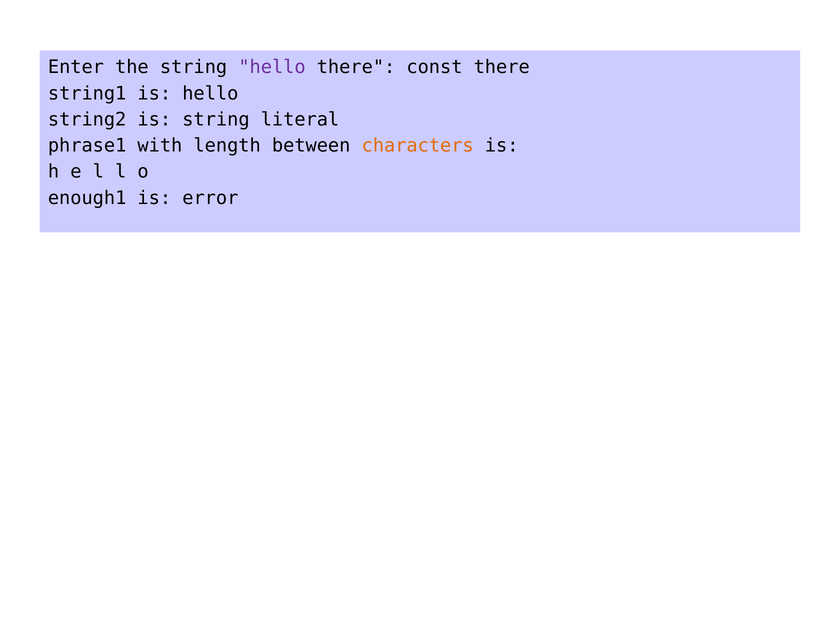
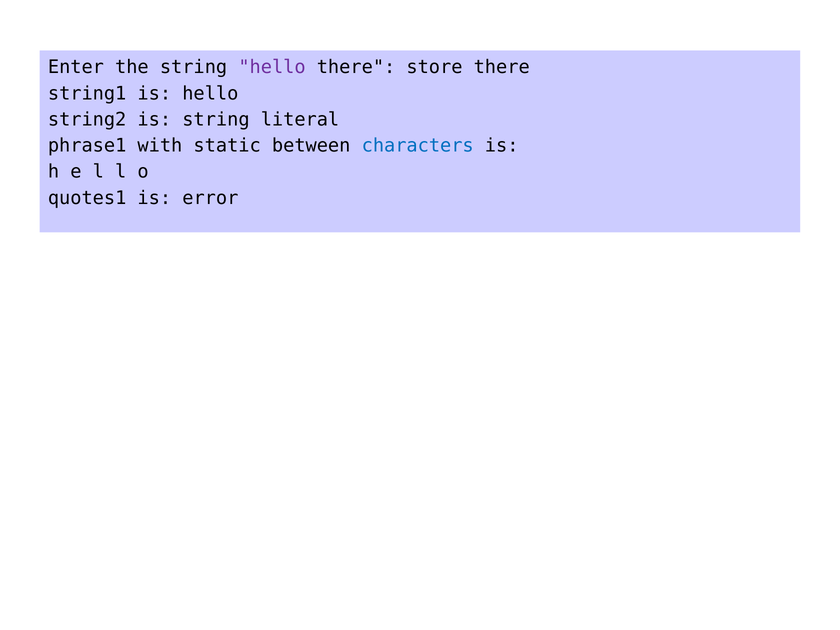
const: const -> store
length: length -> static
characters colour: orange -> blue
enough1: enough1 -> quotes1
